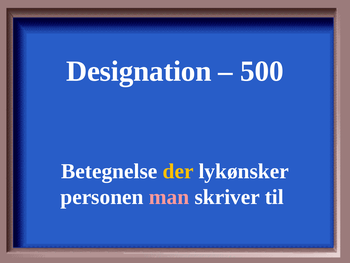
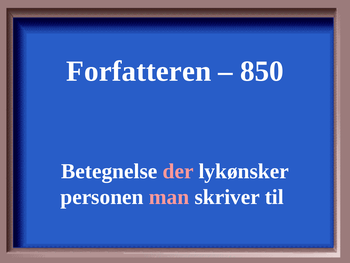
Designation: Designation -> Forfatteren
500: 500 -> 850
der colour: yellow -> pink
